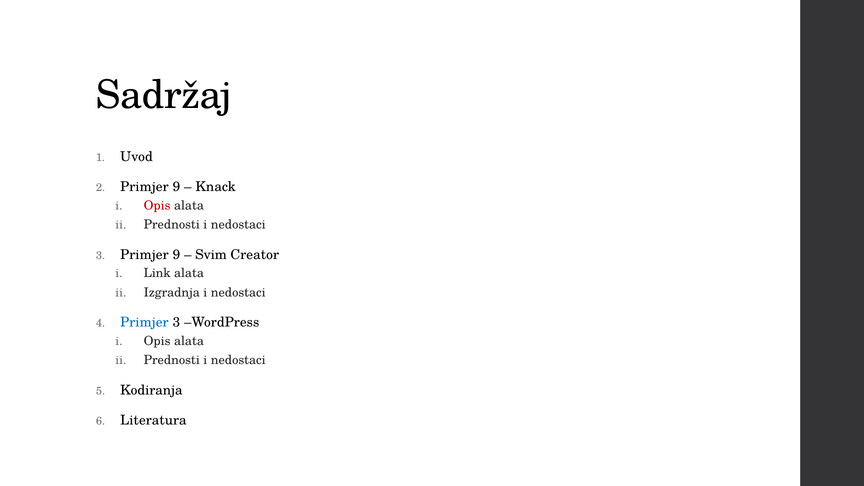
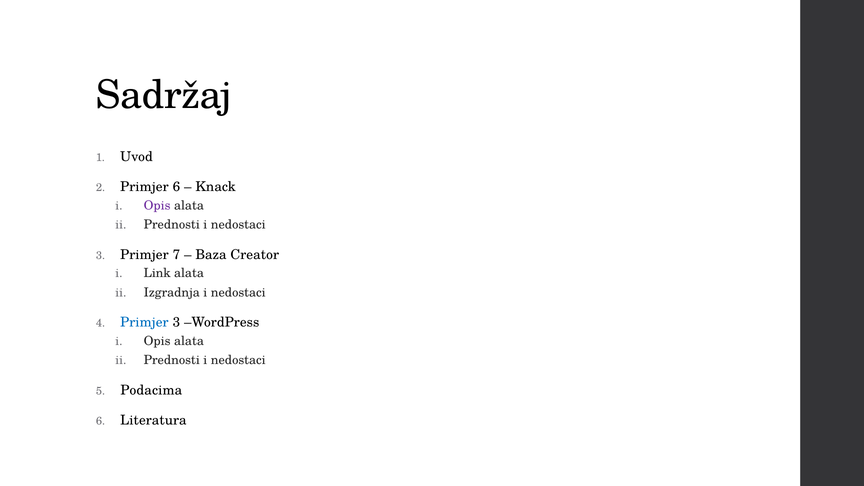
2 Primjer 9: 9 -> 6
Opis at (157, 205) colour: red -> purple
3 Primjer 9: 9 -> 7
Svim: Svim -> Baza
Kodiranja: Kodiranja -> Podacima
